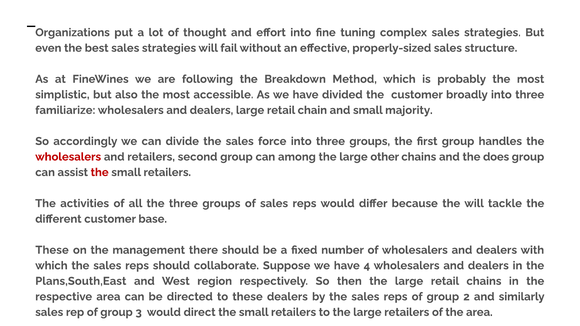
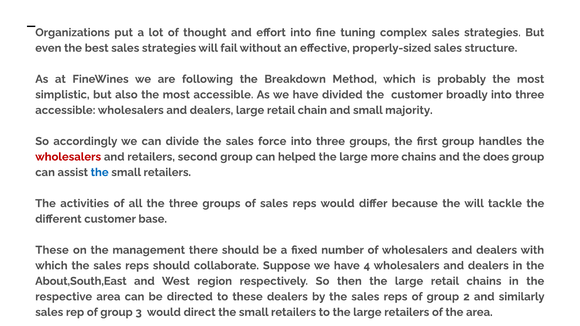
familiarize at (65, 110): familiarize -> accessible
among: among -> helped
other: other -> more
the at (100, 172) colour: red -> blue
Plans,South,East: Plans,South,East -> About,South,East
